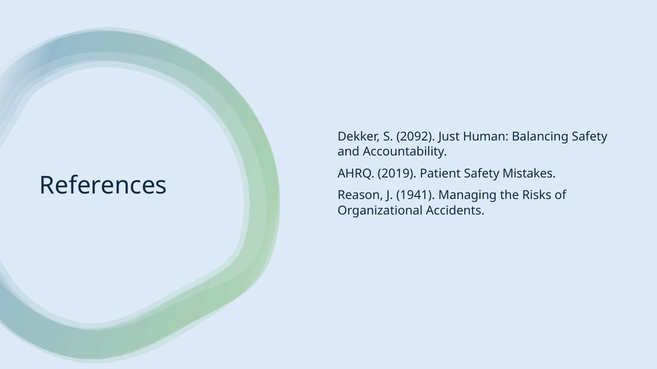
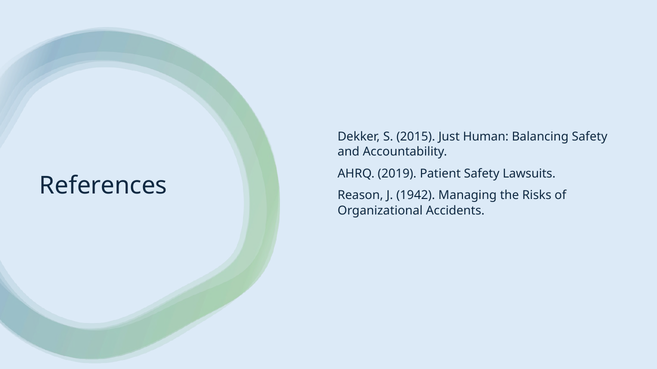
2092: 2092 -> 2015
Mistakes: Mistakes -> Lawsuits
1941: 1941 -> 1942
